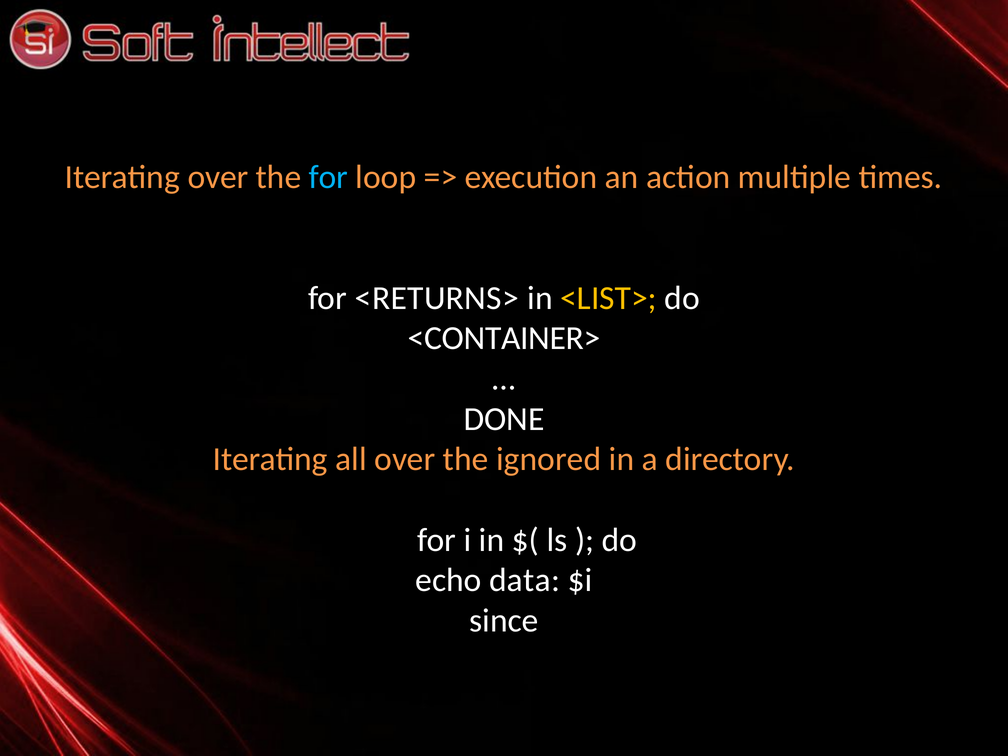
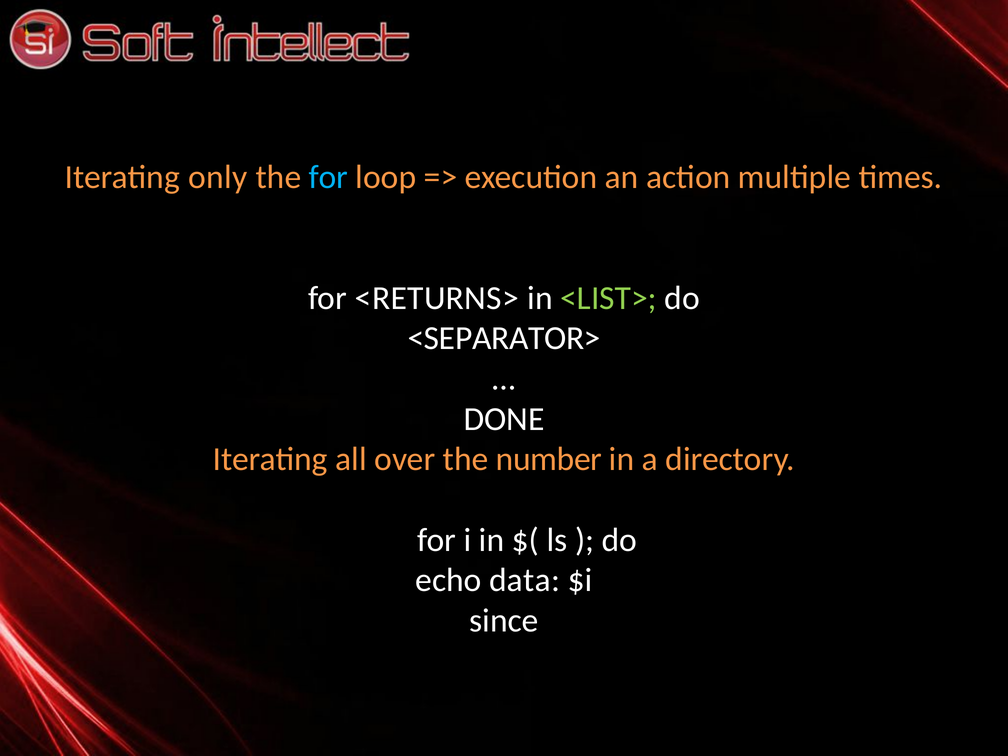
Iterating over: over -> only
<LIST> colour: yellow -> light green
<CONTAINER>: <CONTAINER> -> <SEPARATOR>
ignored: ignored -> number
